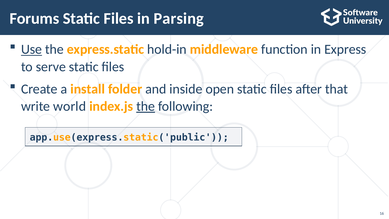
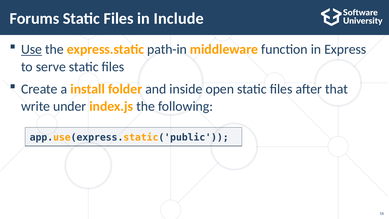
Parsing: Parsing -> Include
hold-in: hold-in -> path-in
world: world -> under
the at (146, 106) underline: present -> none
